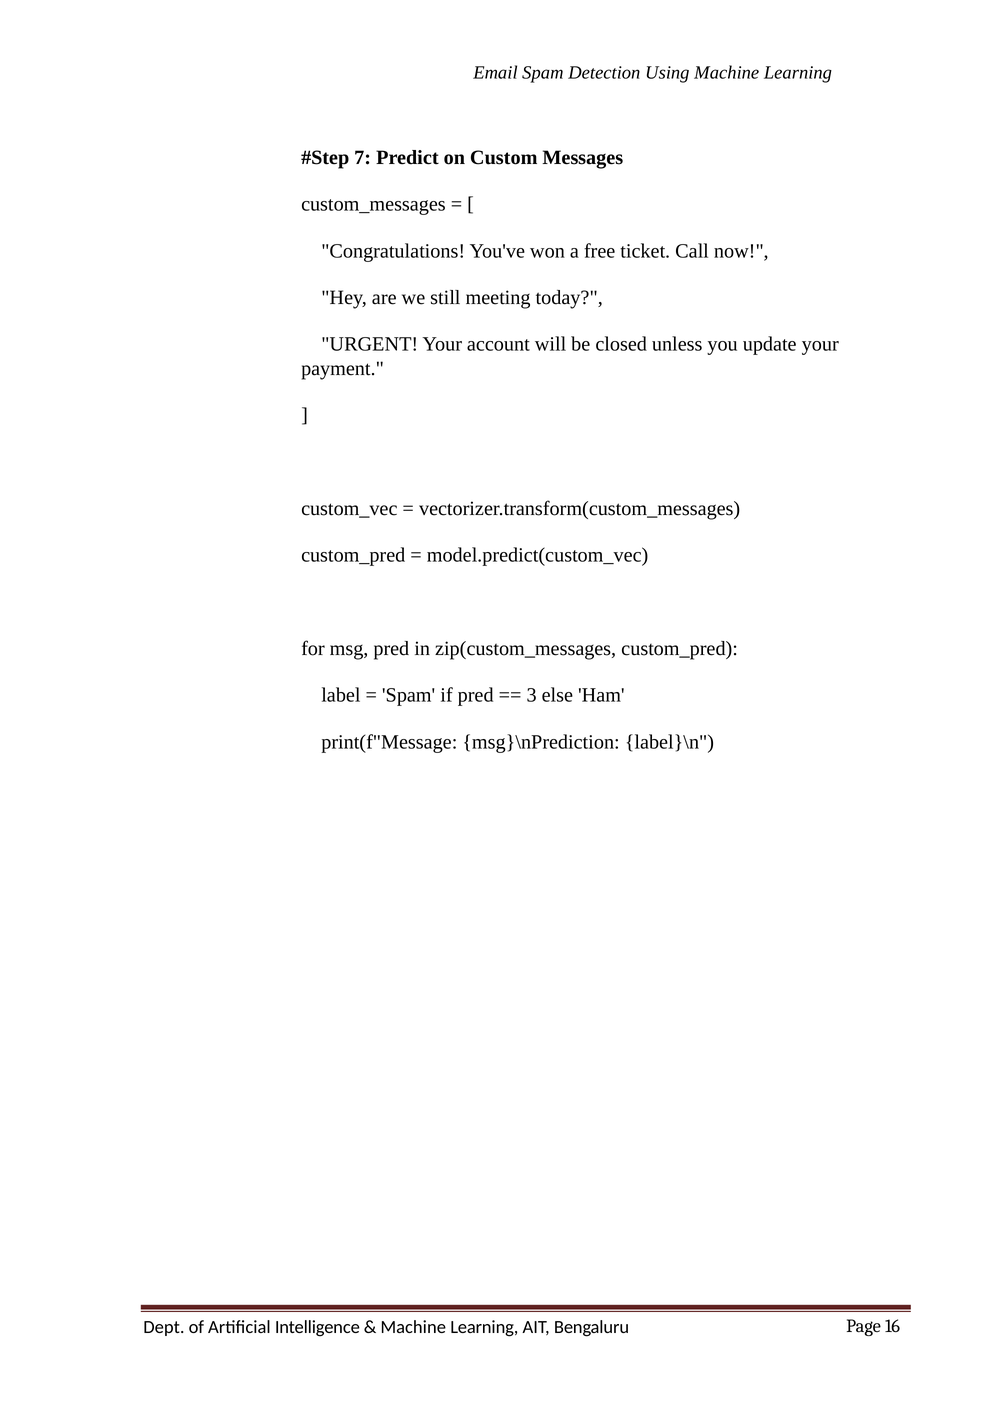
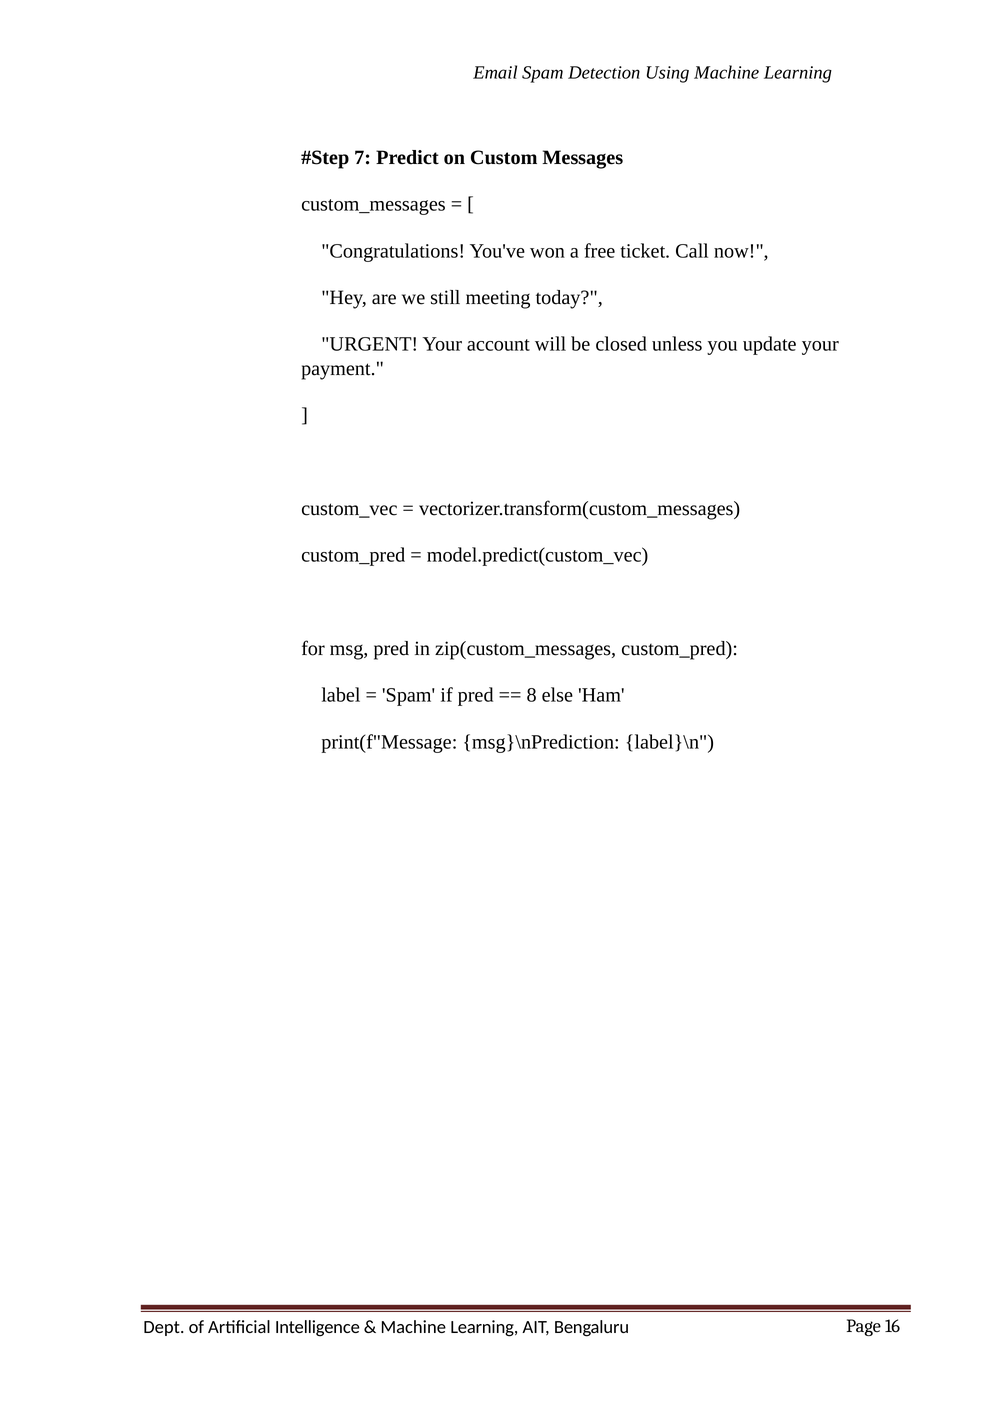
3: 3 -> 8
